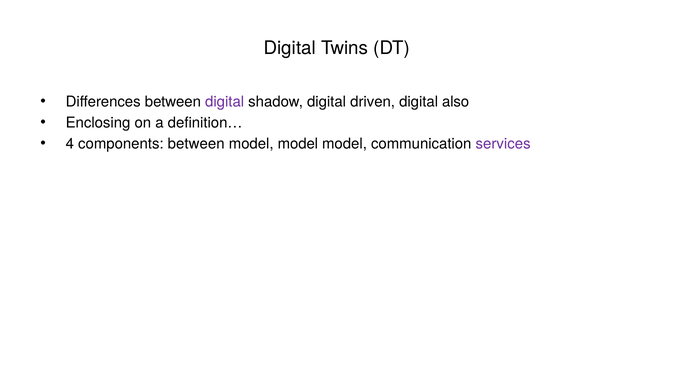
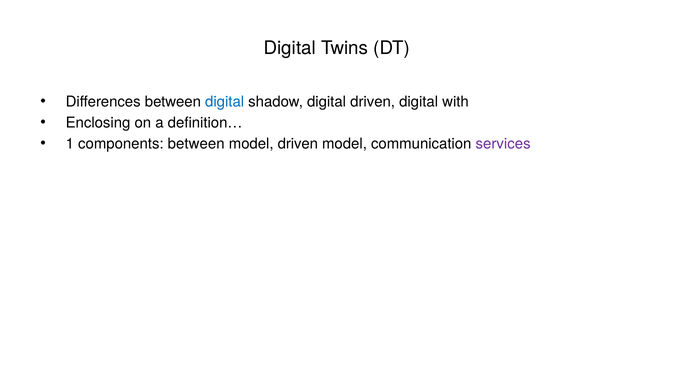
digital at (225, 102) colour: purple -> blue
also: also -> with
4: 4 -> 1
model at (298, 144): model -> driven
